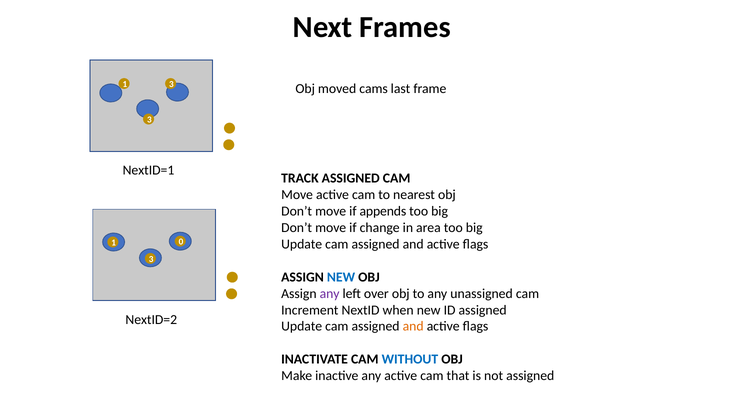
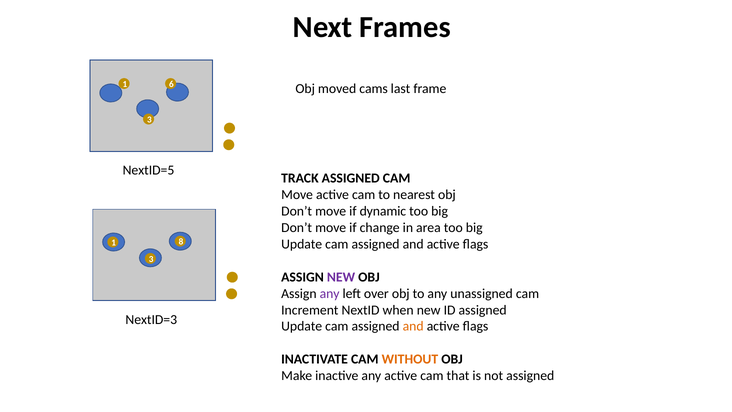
1 3: 3 -> 6
NextID=1: NextID=1 -> NextID=5
appends: appends -> dynamic
0: 0 -> 8
NEW at (341, 277) colour: blue -> purple
NextID=2: NextID=2 -> NextID=3
WITHOUT colour: blue -> orange
